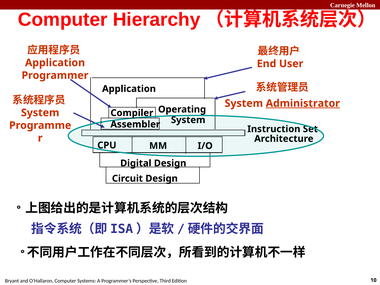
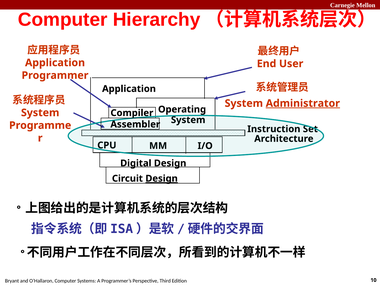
Design at (162, 179) underline: none -> present
